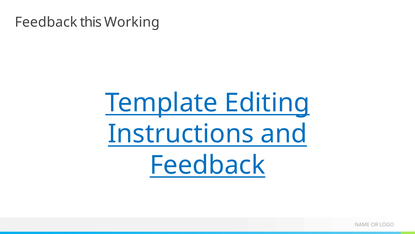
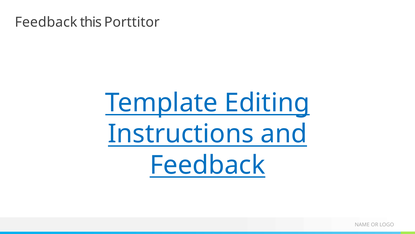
Working: Working -> Porttitor
